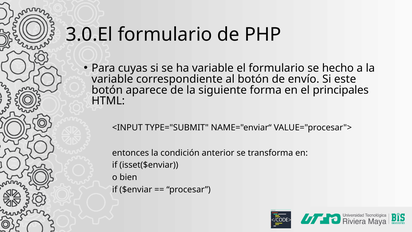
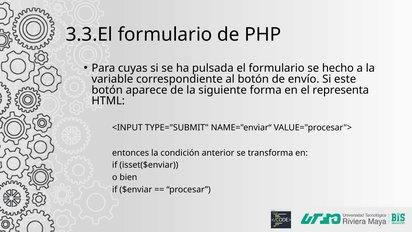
3.0.El: 3.0.El -> 3.3.El
ha variable: variable -> pulsada
principales: principales -> representa
